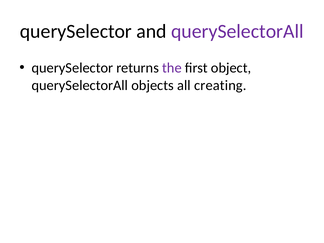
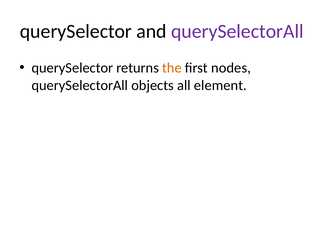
the colour: purple -> orange
object: object -> nodes
creating: creating -> element
